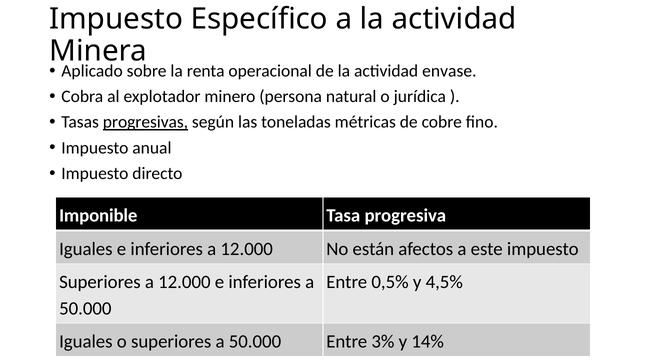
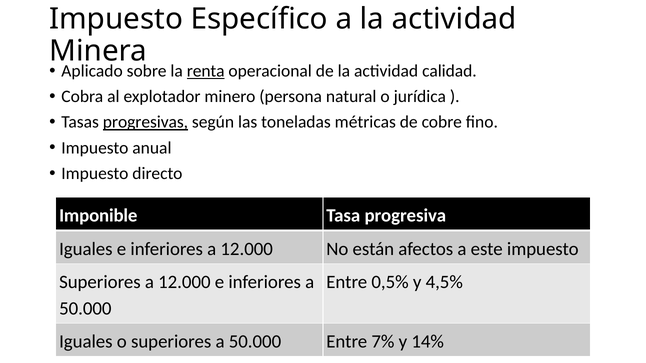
renta underline: none -> present
envase: envase -> calidad
3%: 3% -> 7%
